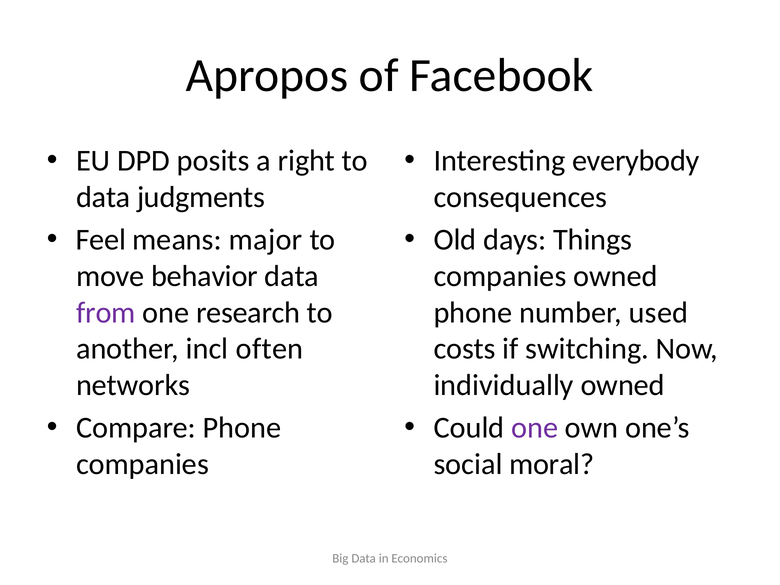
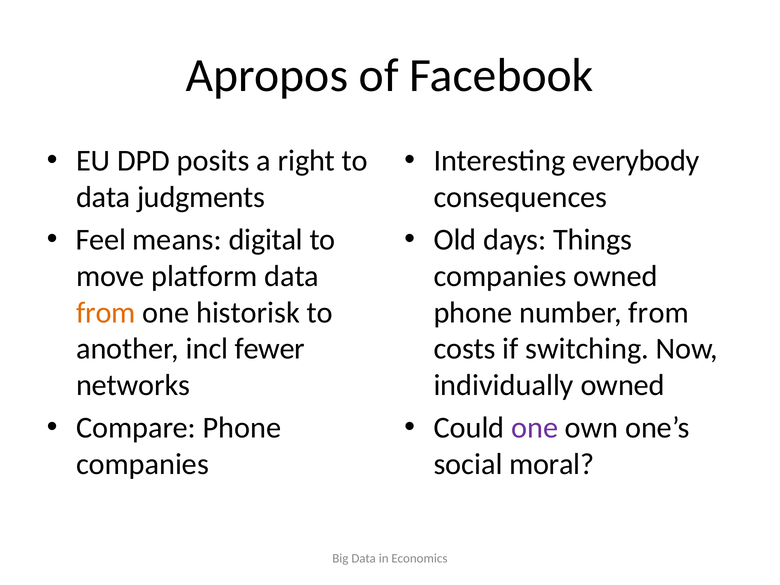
major: major -> digital
behavior: behavior -> platform
from at (106, 312) colour: purple -> orange
research: research -> historisk
number used: used -> from
often: often -> fewer
